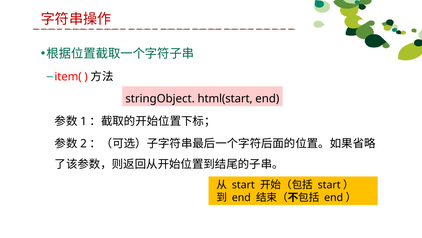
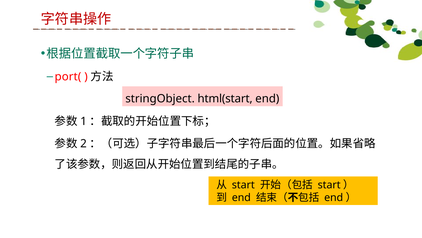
item(: item( -> port(
